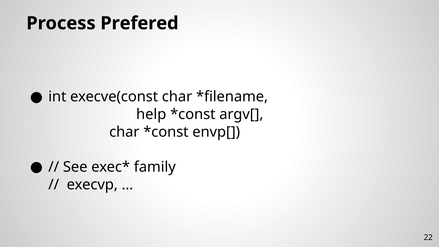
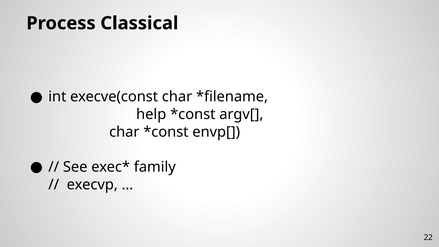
Prefered: Prefered -> Classical
